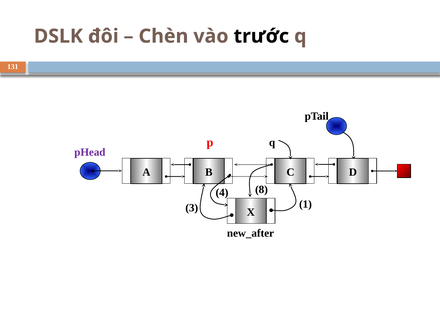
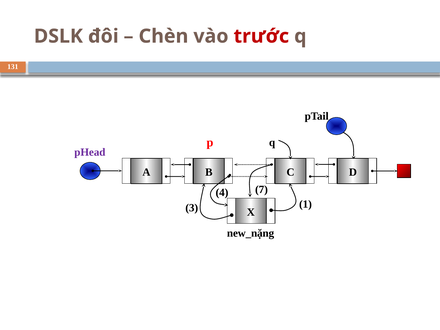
trước colour: black -> red
8: 8 -> 7
new_after: new_after -> new_nặng
